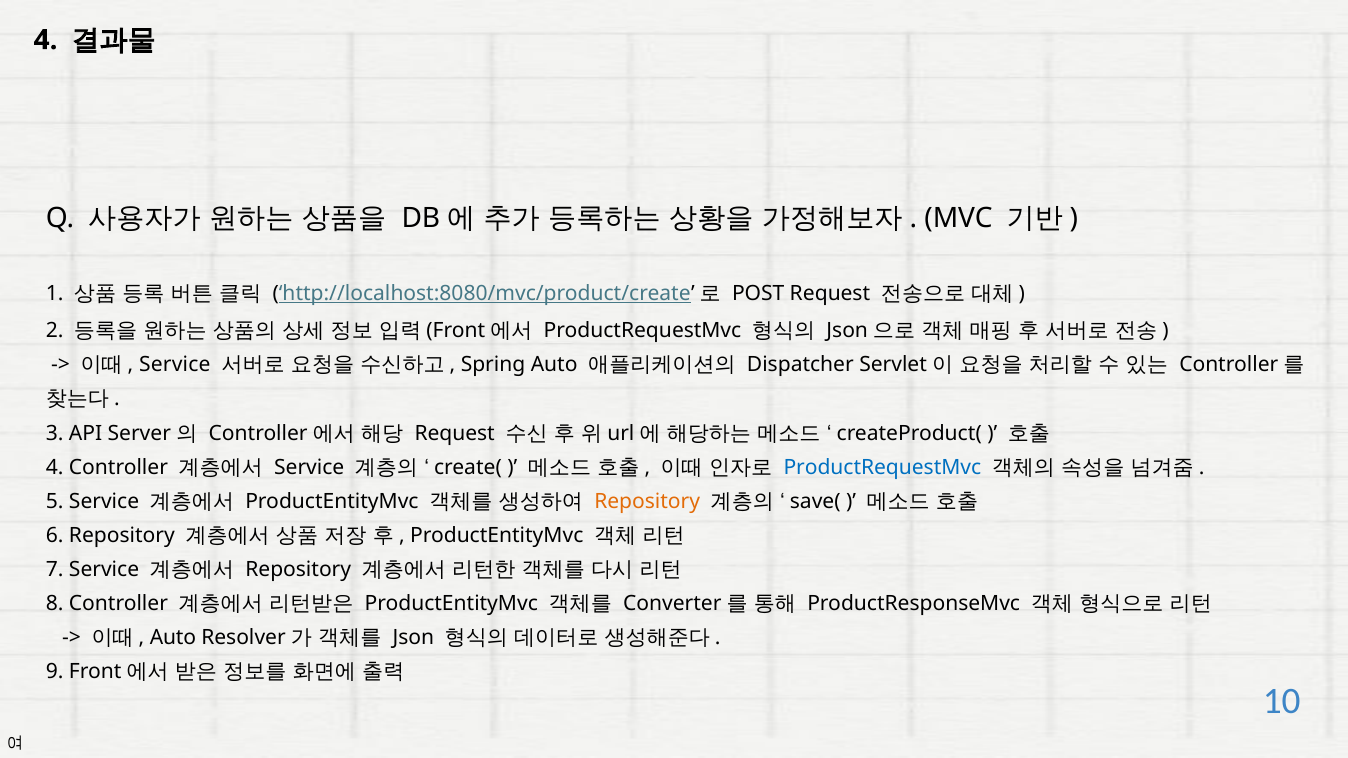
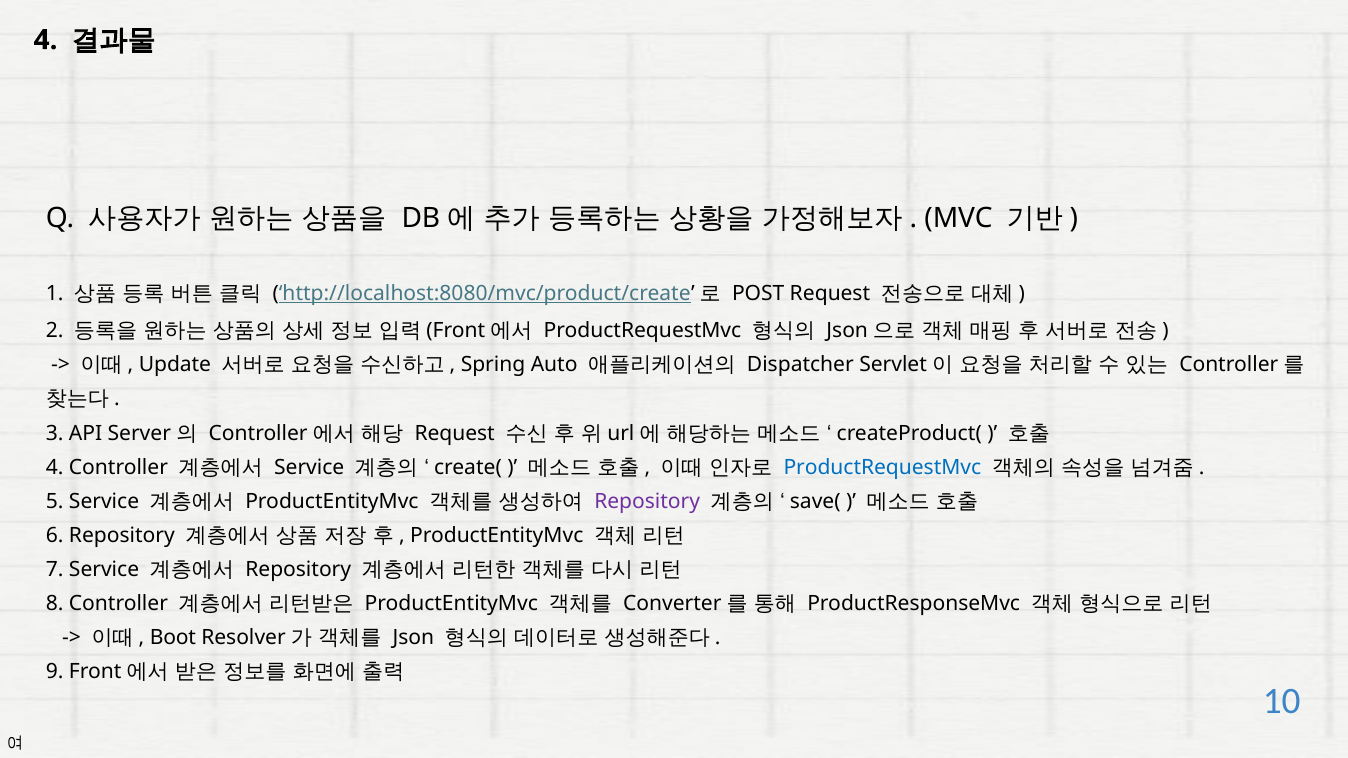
Service at (175, 365): Service -> Update
Repository at (647, 501) colour: orange -> purple
Auto at (173, 638): Auto -> Boot
